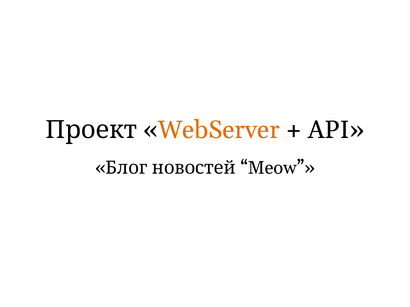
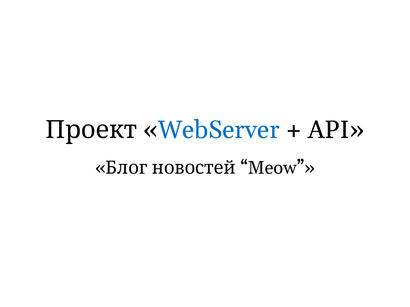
WebServer colour: orange -> blue
